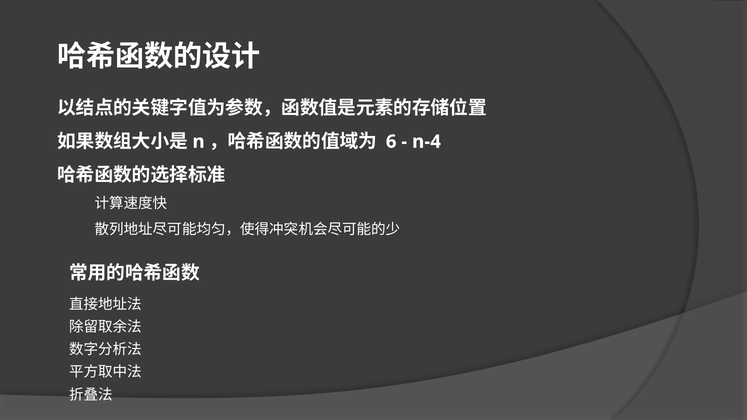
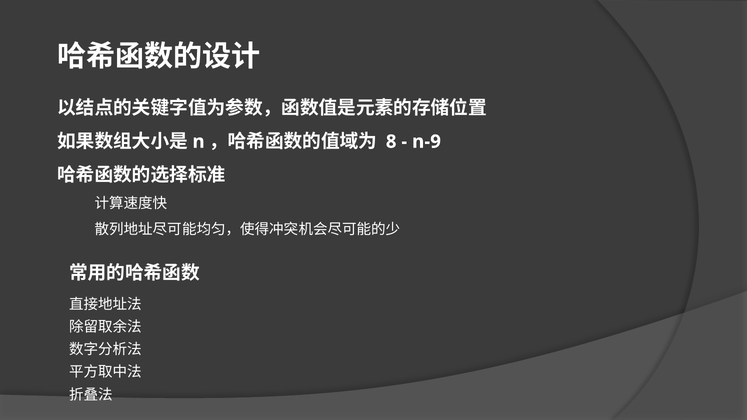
6: 6 -> 8
n-4: n-4 -> n-9
